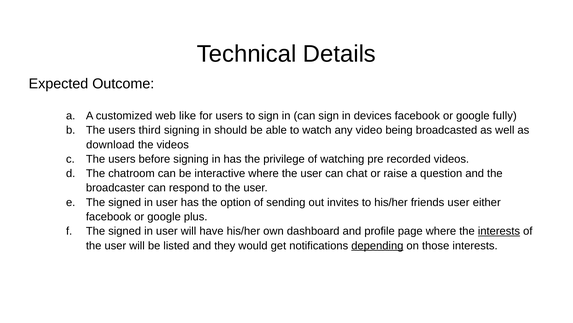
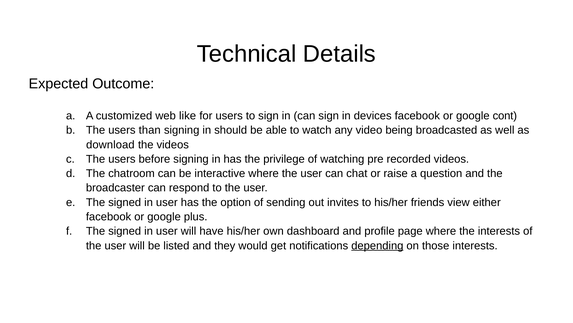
fully: fully -> cont
third: third -> than
friends user: user -> view
interests at (499, 231) underline: present -> none
